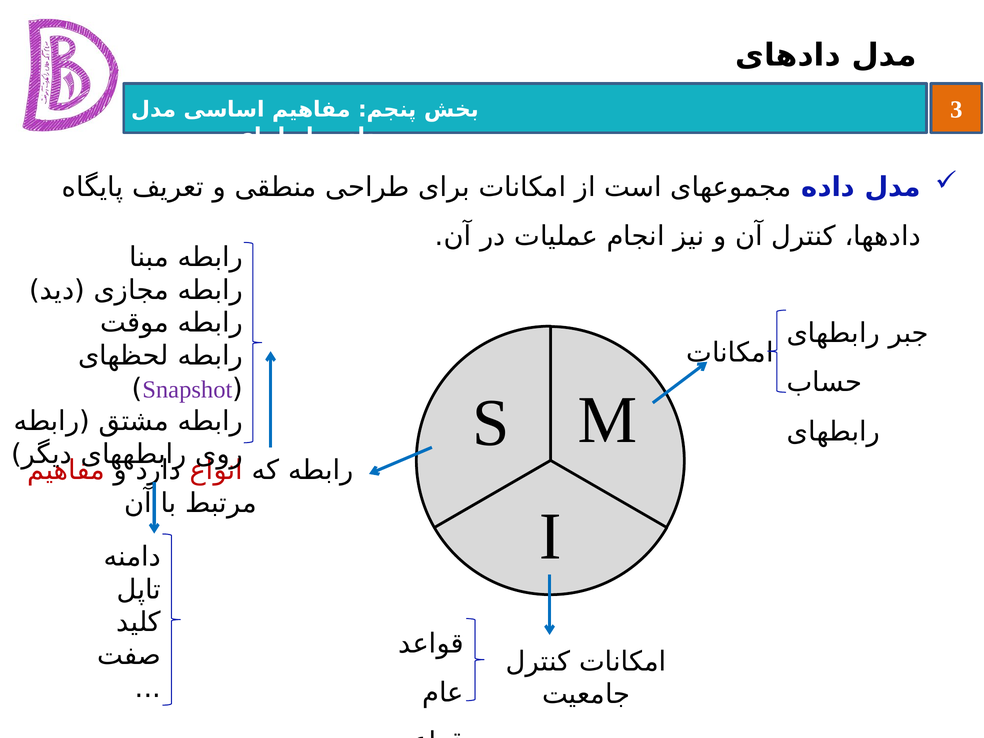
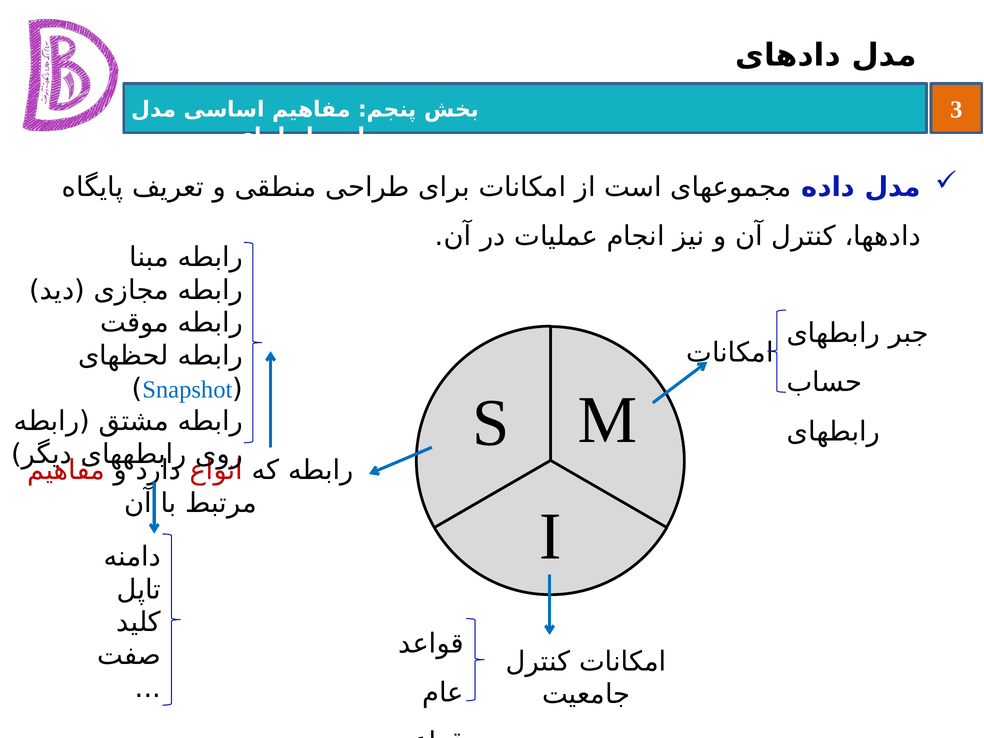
Snapshot colour: purple -> blue
